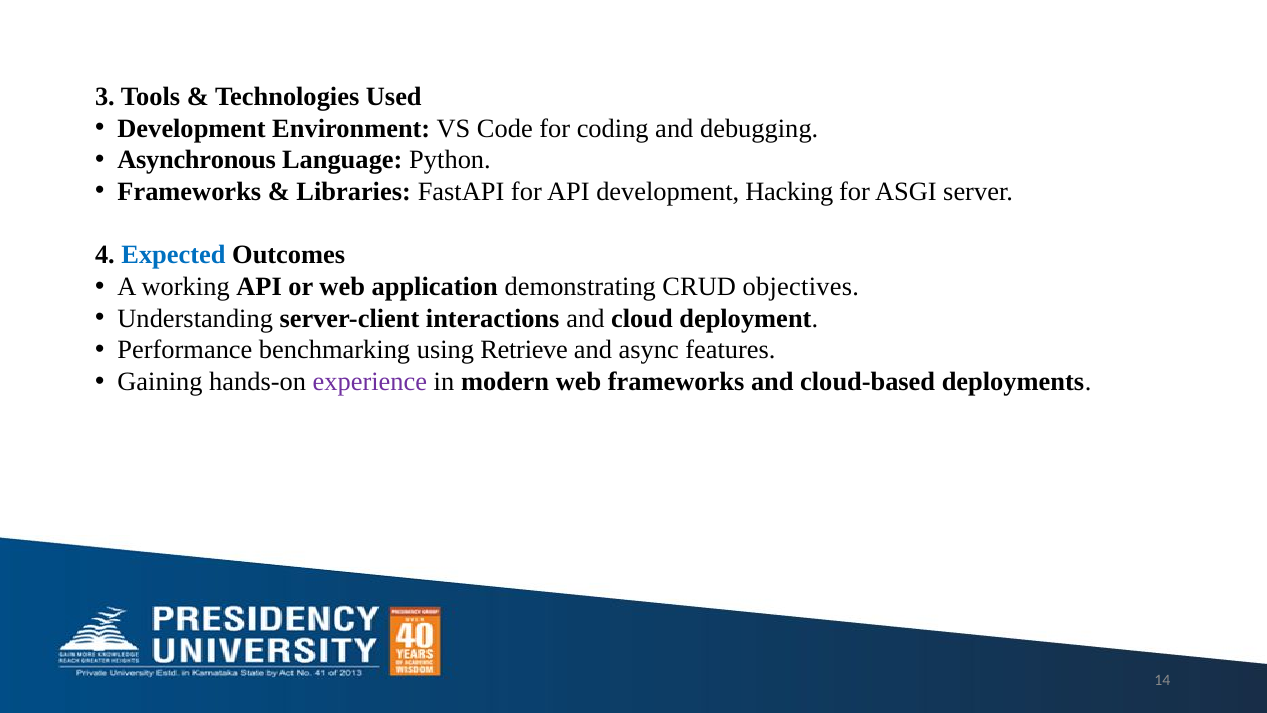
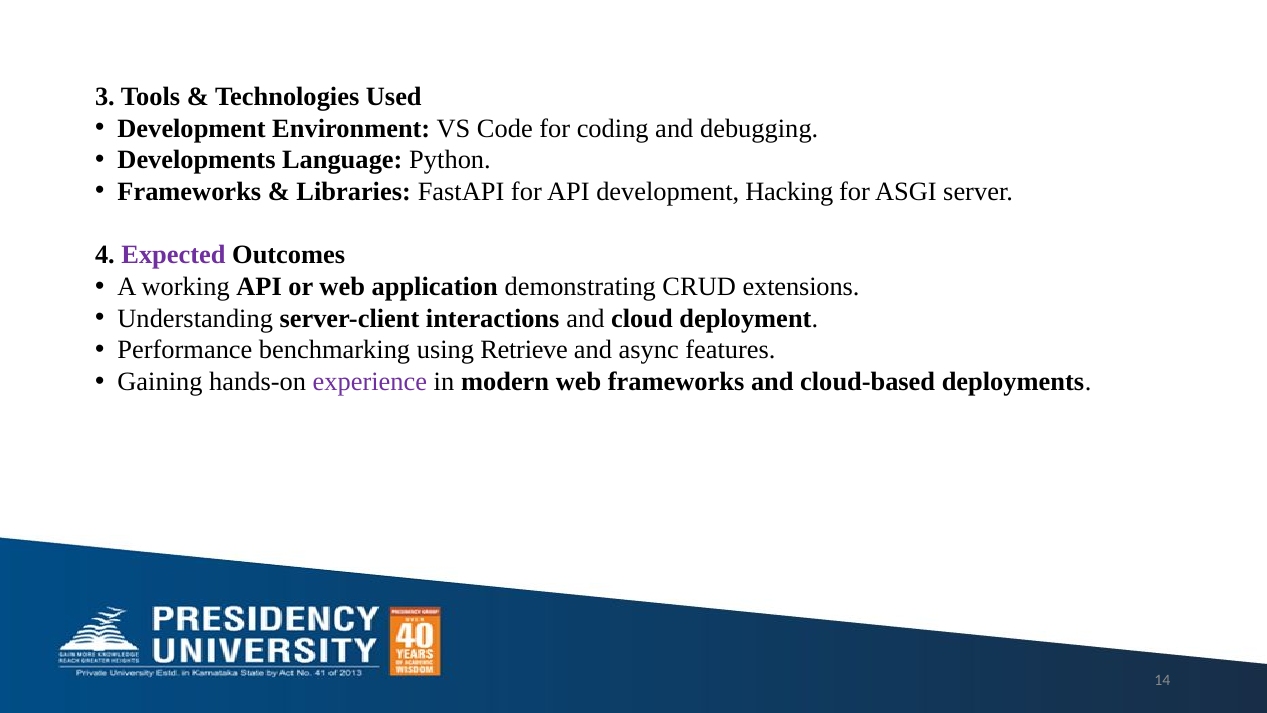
Asynchronous: Asynchronous -> Developments
Expected colour: blue -> purple
objectives: objectives -> extensions
